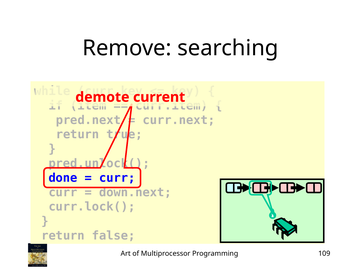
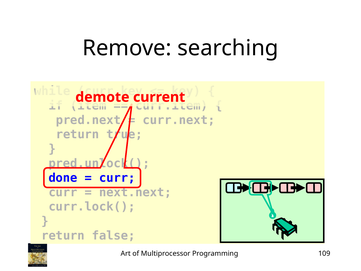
down.next: down.next -> next.next
